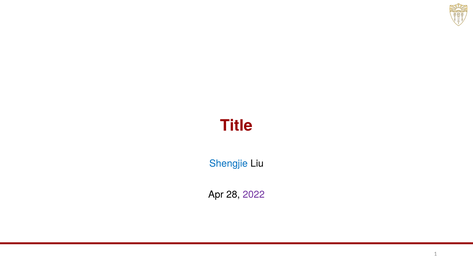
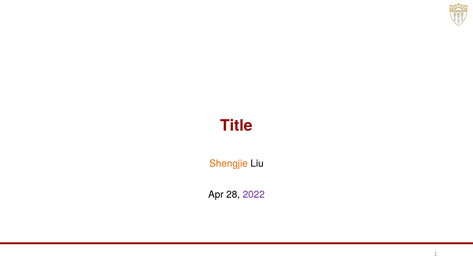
Shengjie colour: blue -> orange
